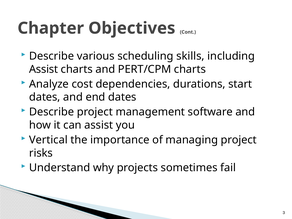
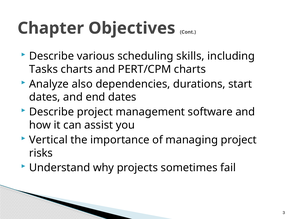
Assist at (44, 69): Assist -> Tasks
cost: cost -> also
